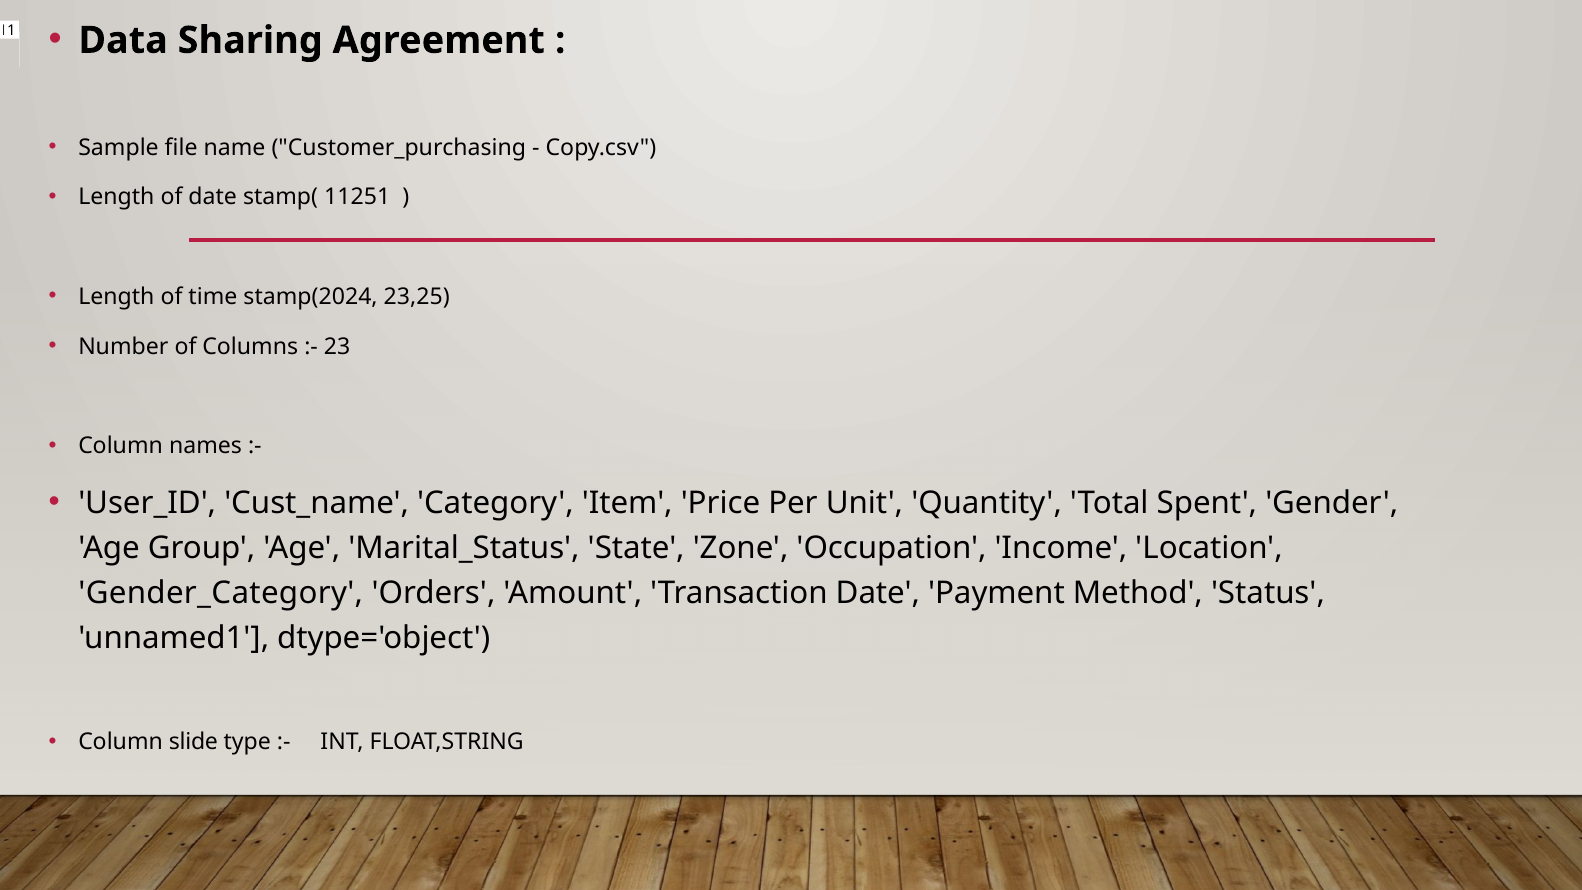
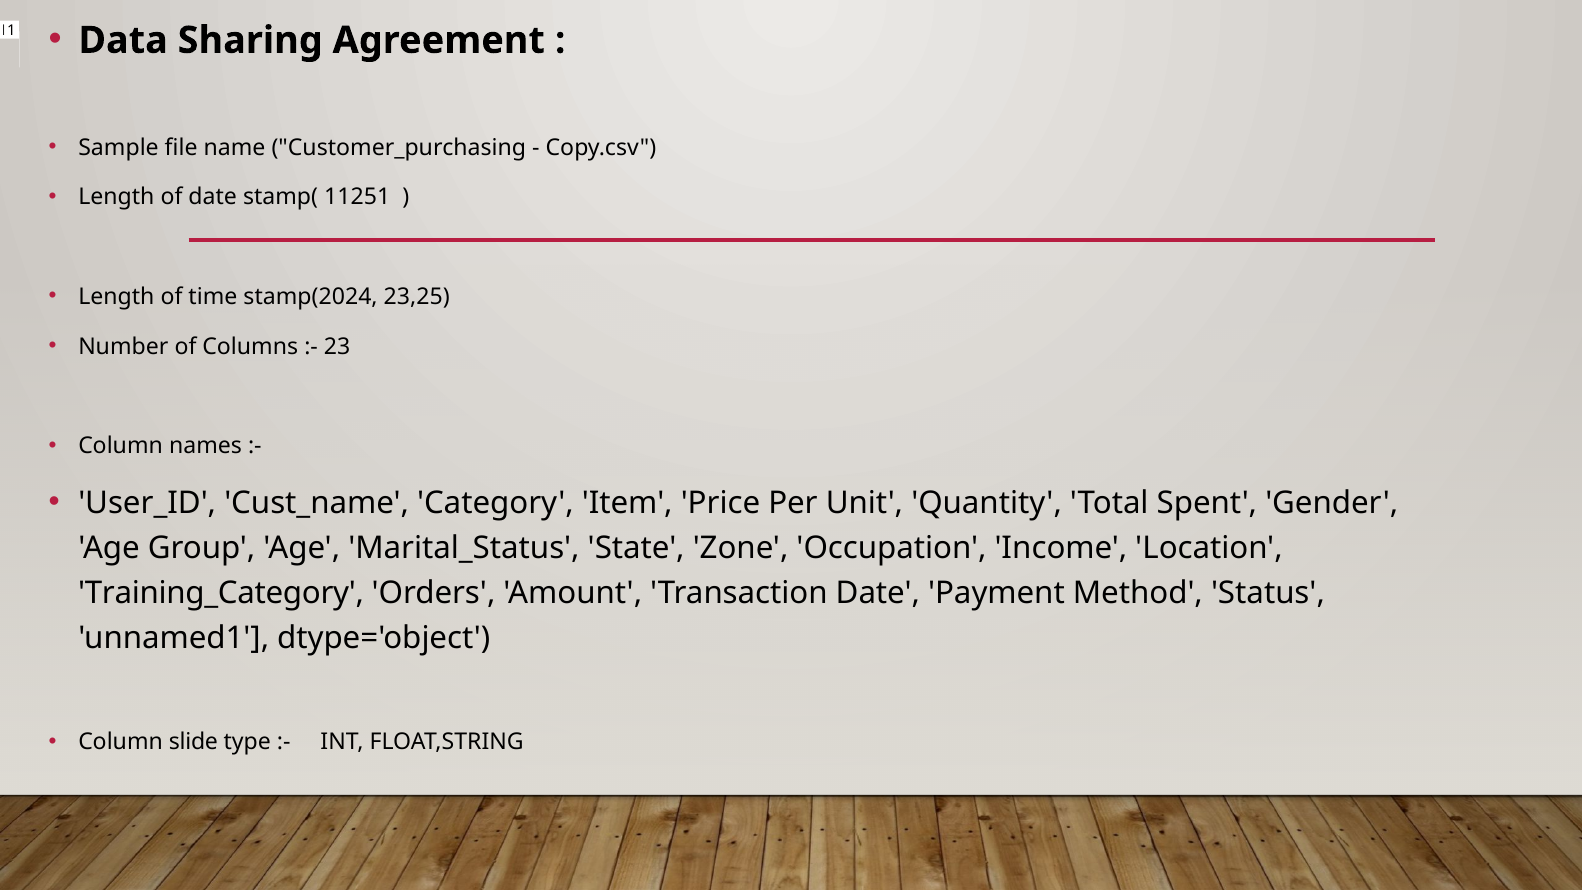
Gender_Category: Gender_Category -> Training_Category
